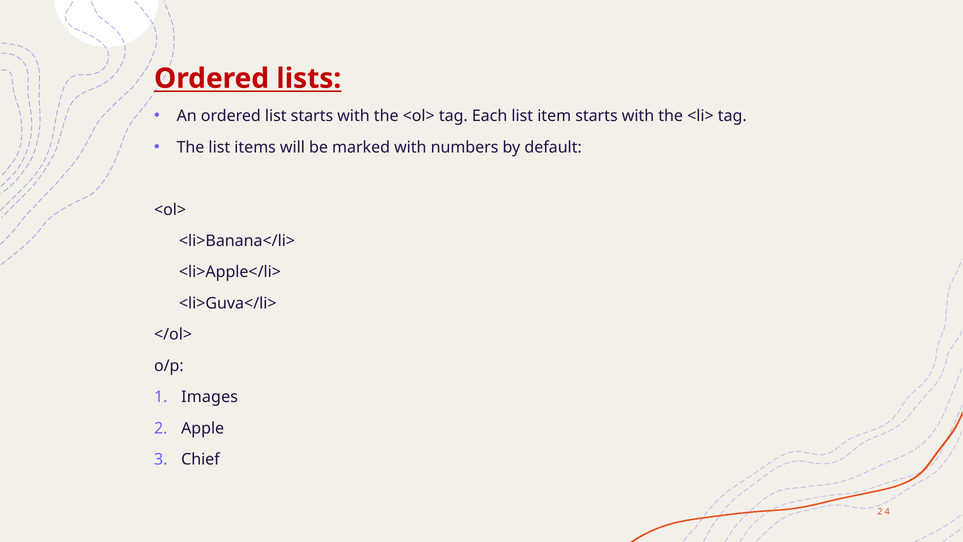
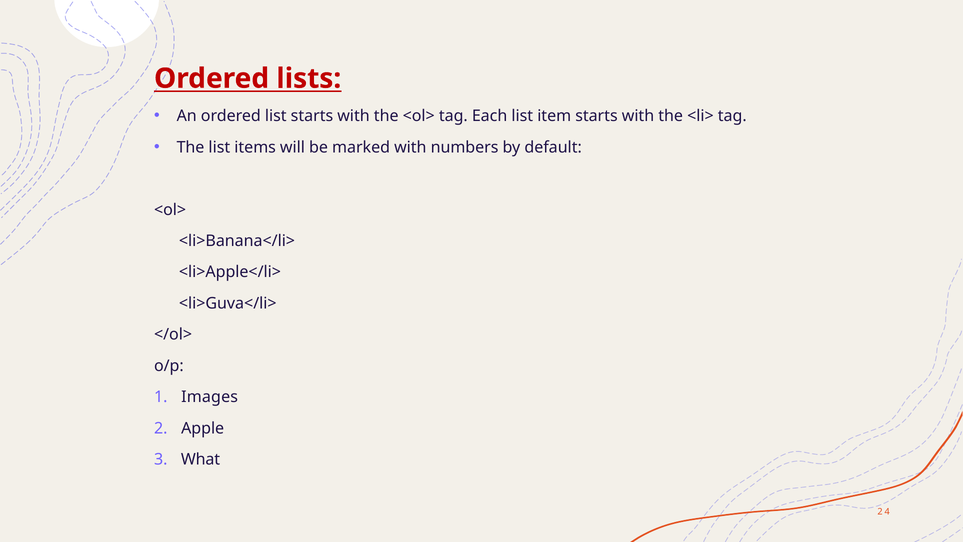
Chief: Chief -> What
